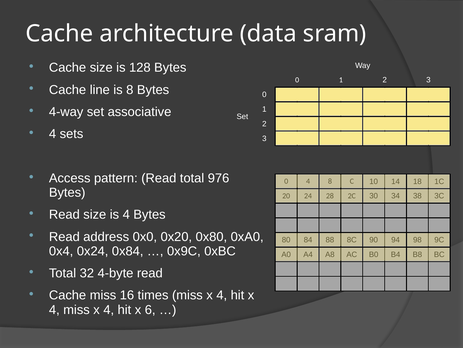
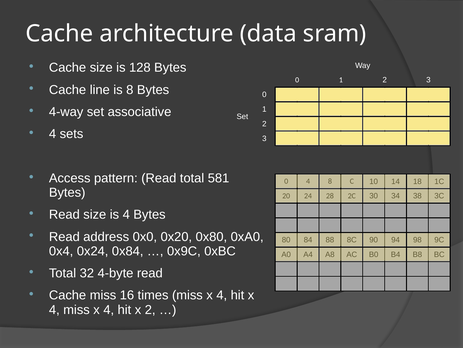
976: 976 -> 581
x 6: 6 -> 2
